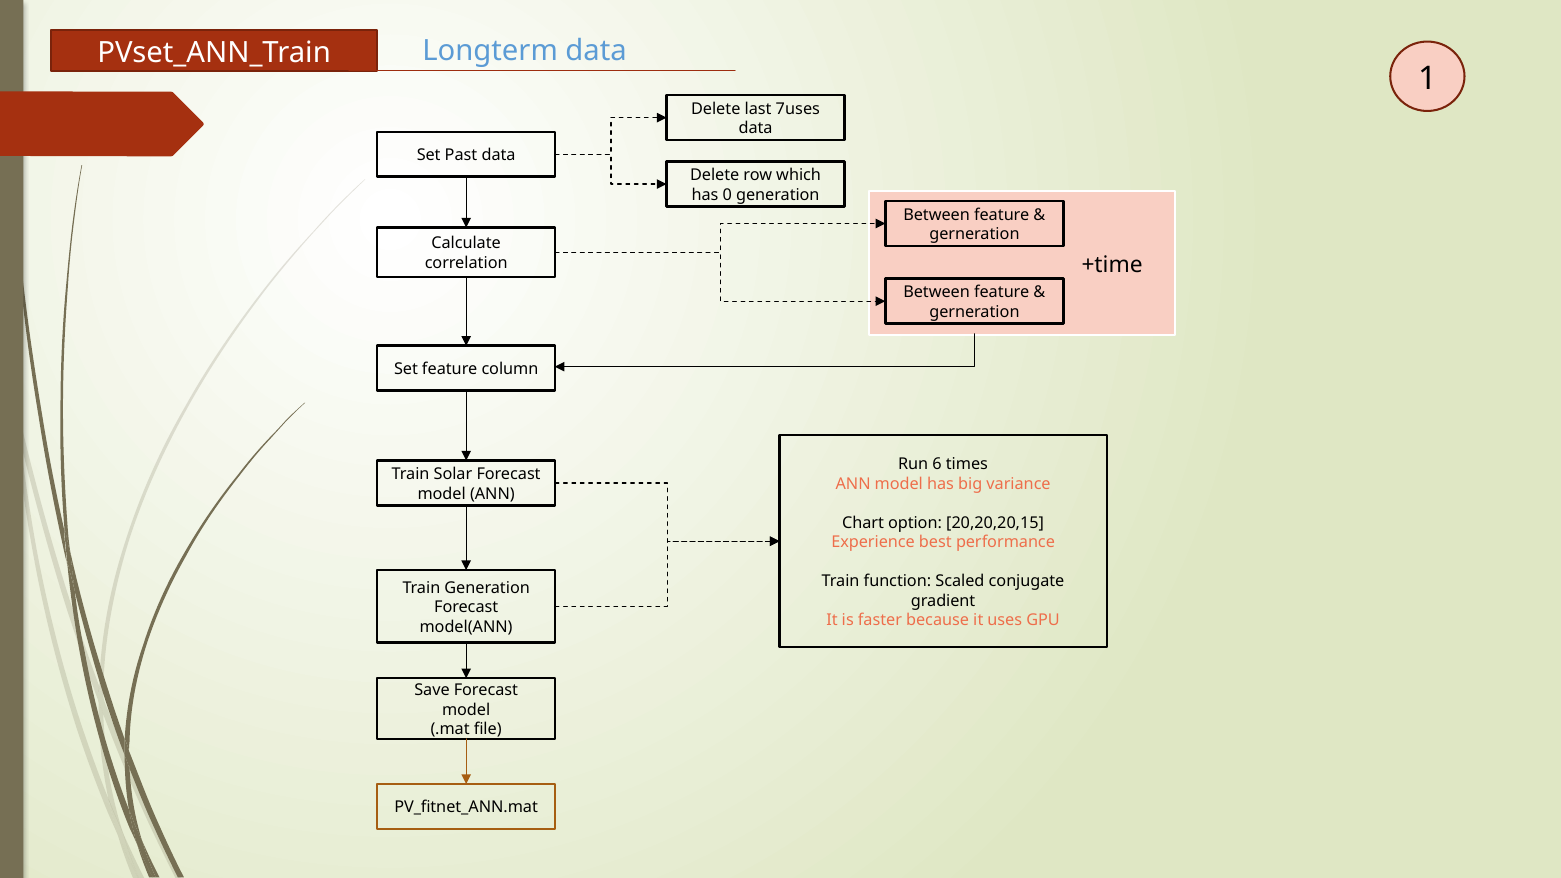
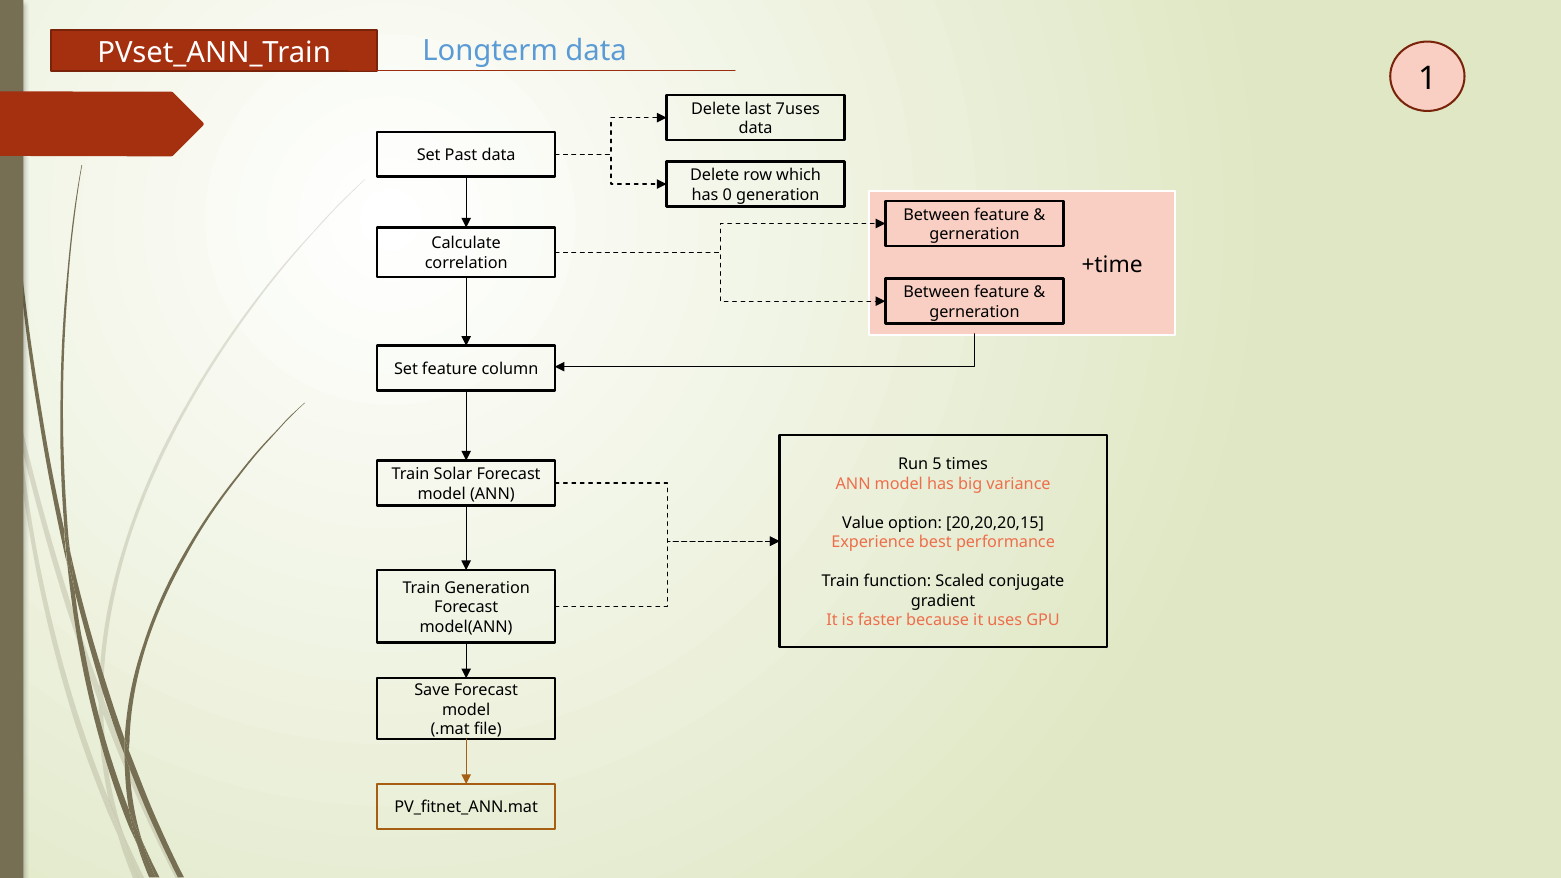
6: 6 -> 5
Chart: Chart -> Value
